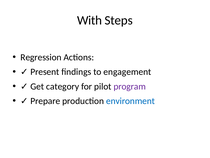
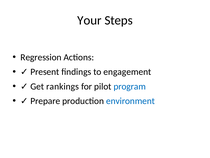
With: With -> Your
category: category -> rankings
program colour: purple -> blue
